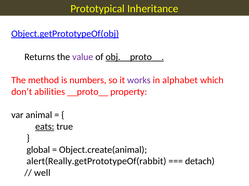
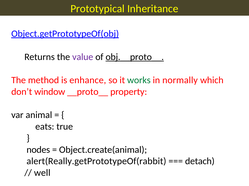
numbers: numbers -> enhance
works colour: purple -> green
alphabet: alphabet -> normally
abilities: abilities -> window
eats underline: present -> none
global: global -> nodes
